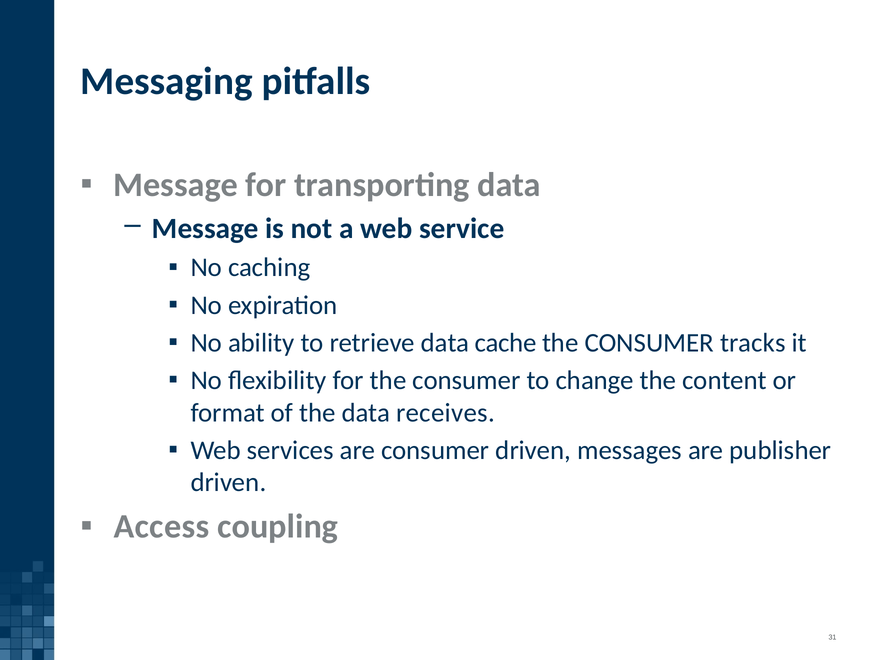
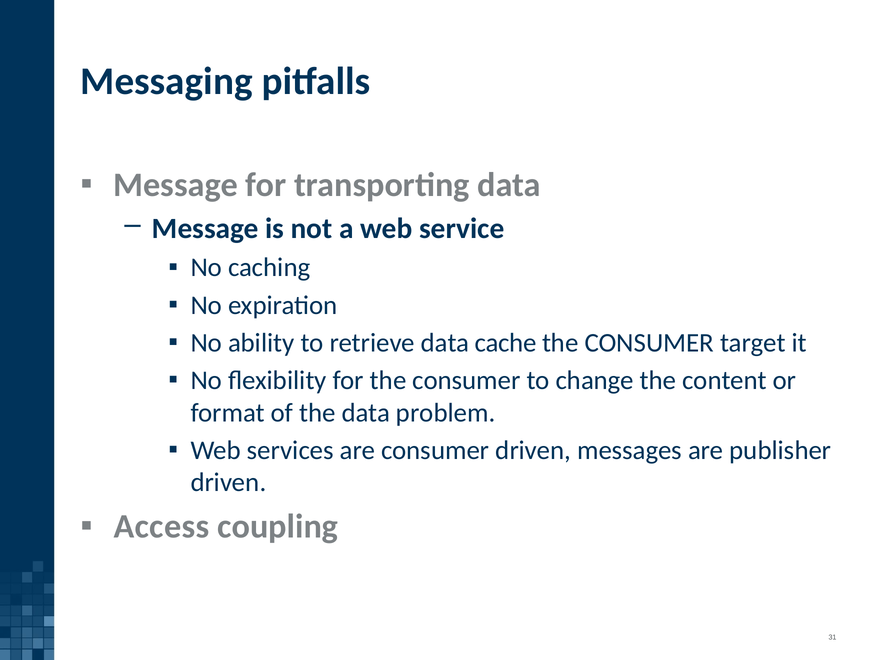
tracks: tracks -> target
receives: receives -> problem
